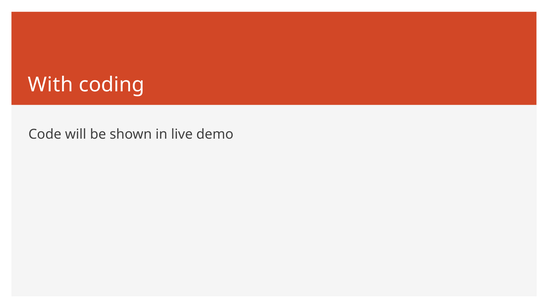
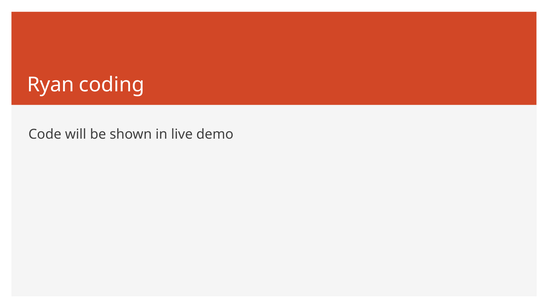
With: With -> Ryan
